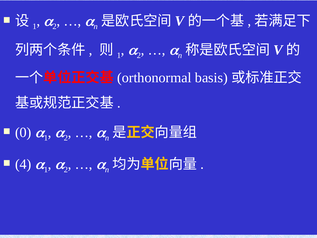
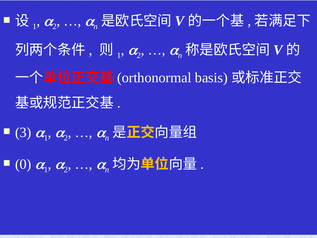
0: 0 -> 3
4: 4 -> 0
